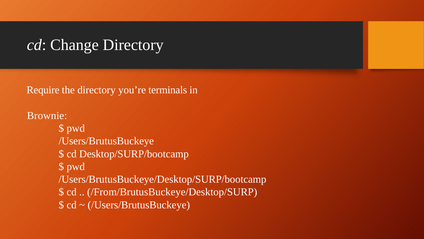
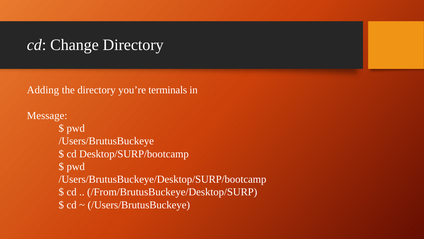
Require: Require -> Adding
Brownie: Brownie -> Message
